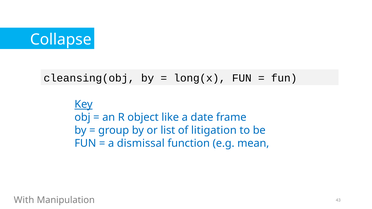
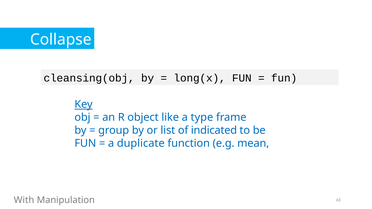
date: date -> type
litigation: litigation -> indicated
dismissal: dismissal -> duplicate
